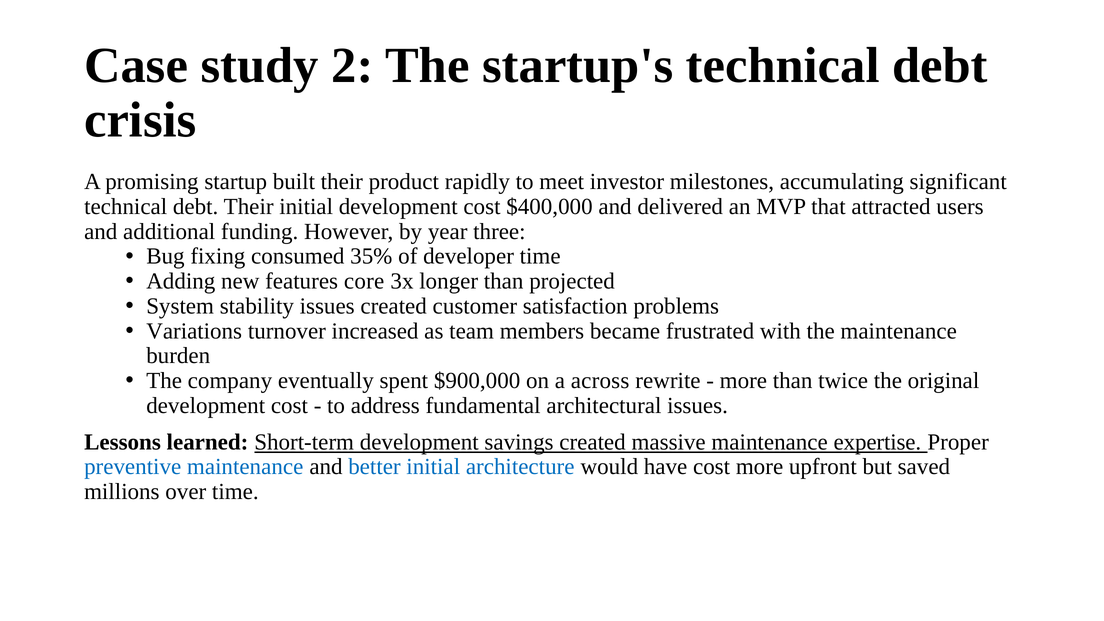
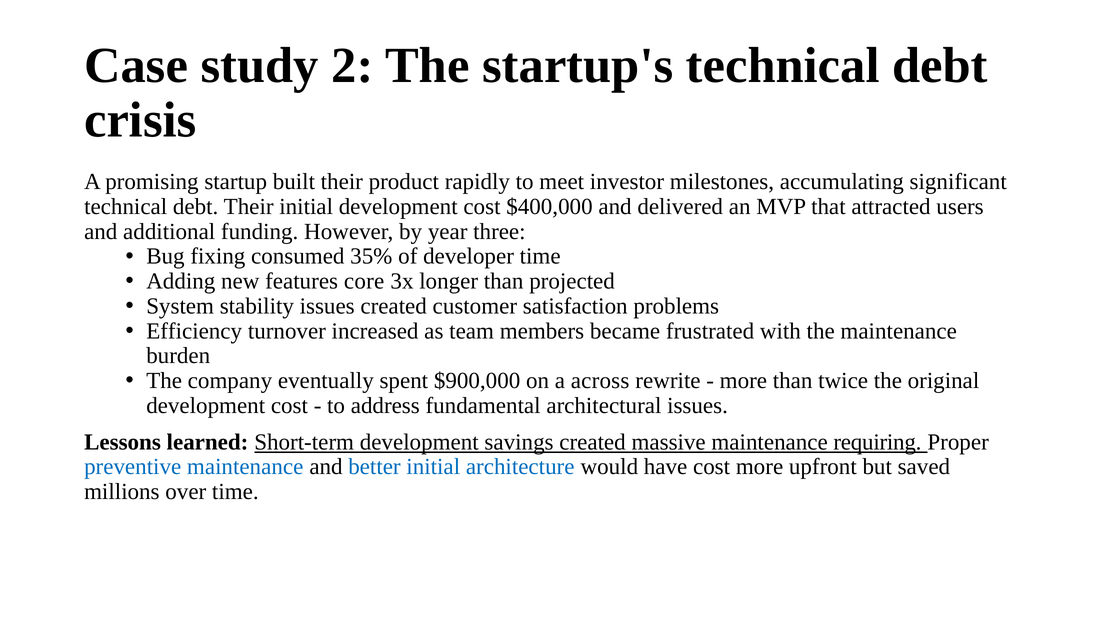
Variations: Variations -> Efficiency
expertise: expertise -> requiring
